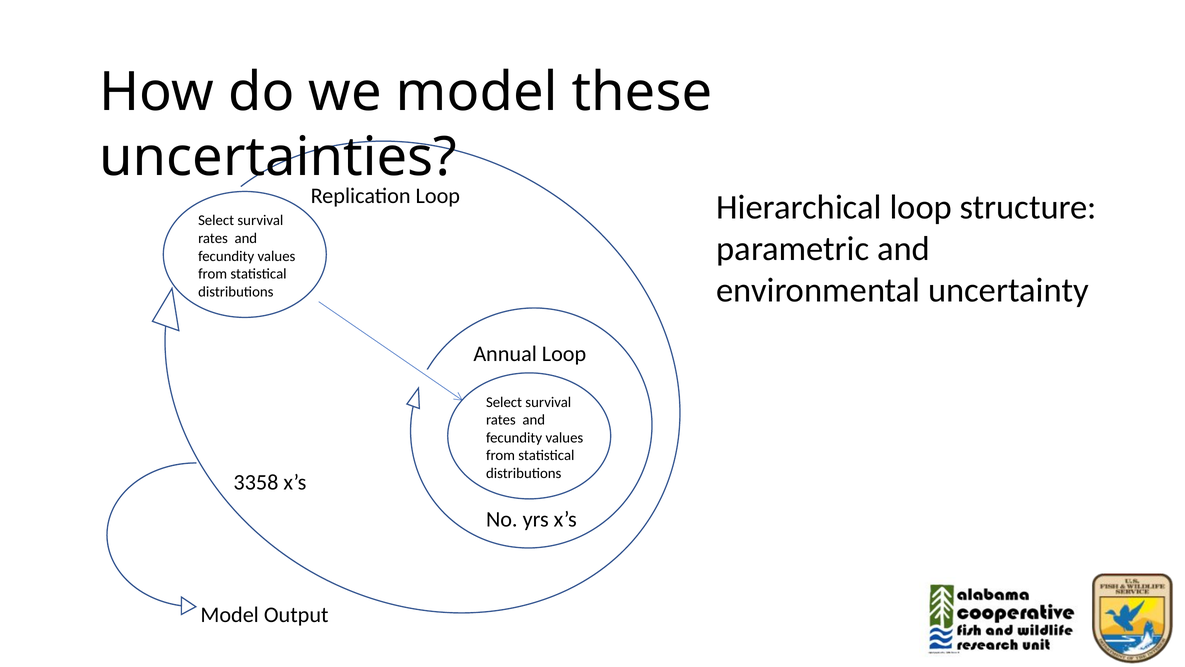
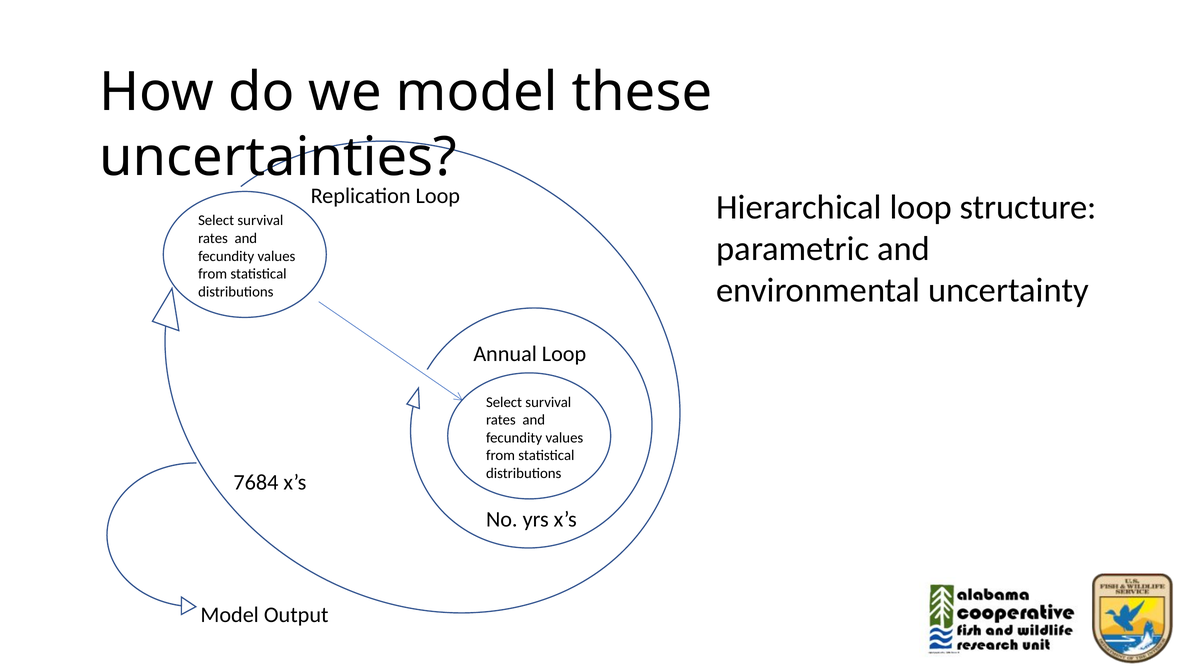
3358: 3358 -> 7684
